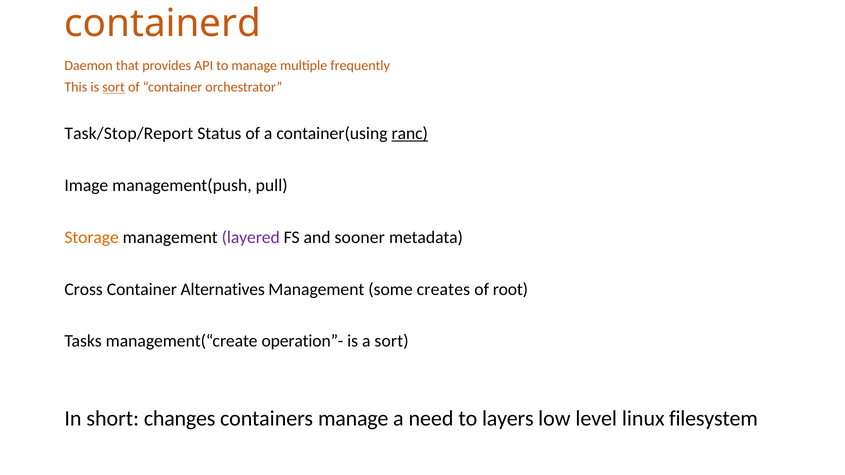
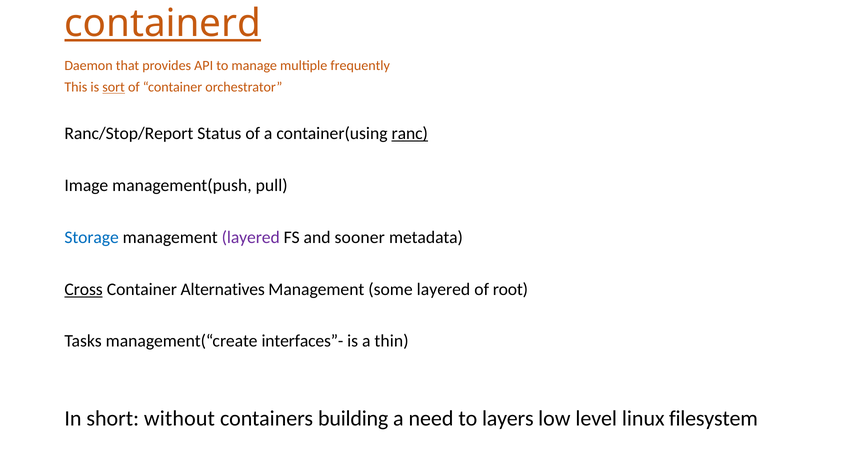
containerd underline: none -> present
Task/Stop/Report: Task/Stop/Report -> Ranc/Stop/Report
Storage colour: orange -> blue
Cross underline: none -> present
some creates: creates -> layered
operation”-: operation”- -> interfaces”-
a sort: sort -> thin
changes: changes -> without
containers manage: manage -> building
